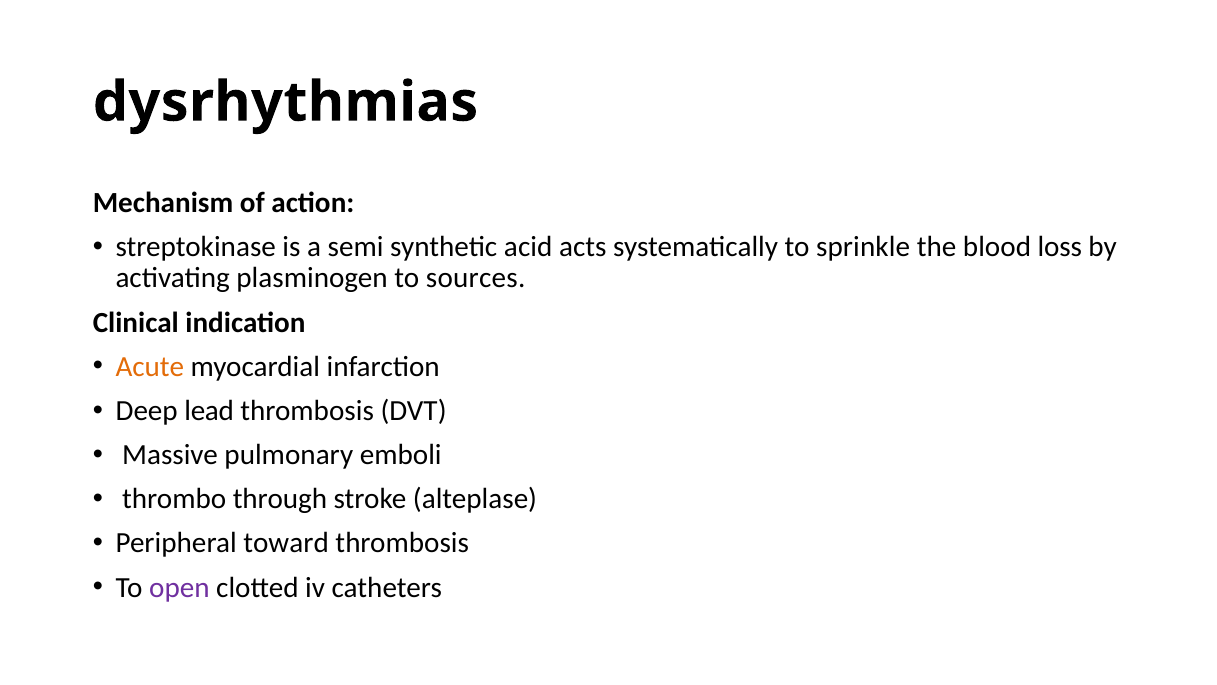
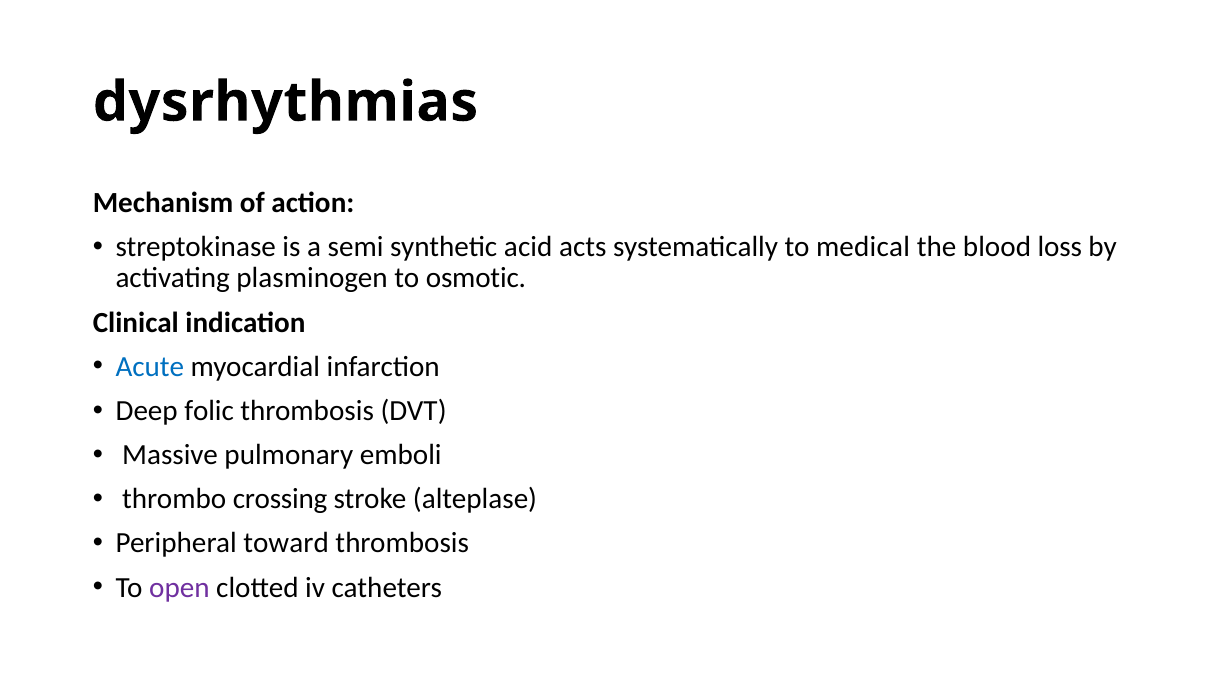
sprinkle: sprinkle -> medical
sources: sources -> osmotic
Acute colour: orange -> blue
lead: lead -> folic
through: through -> crossing
